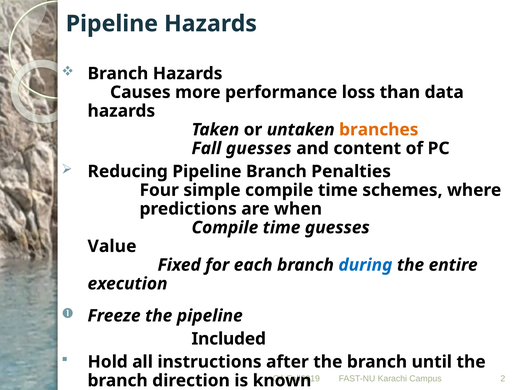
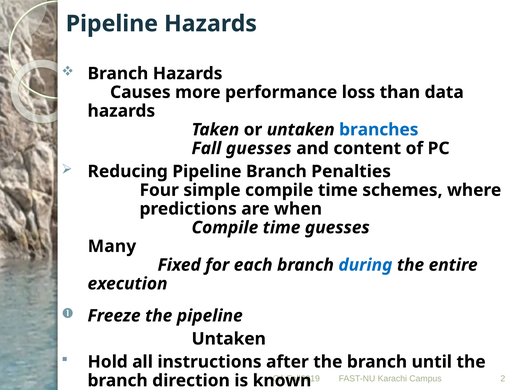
branches colour: orange -> blue
Value: Value -> Many
Included at (229, 339): Included -> Untaken
